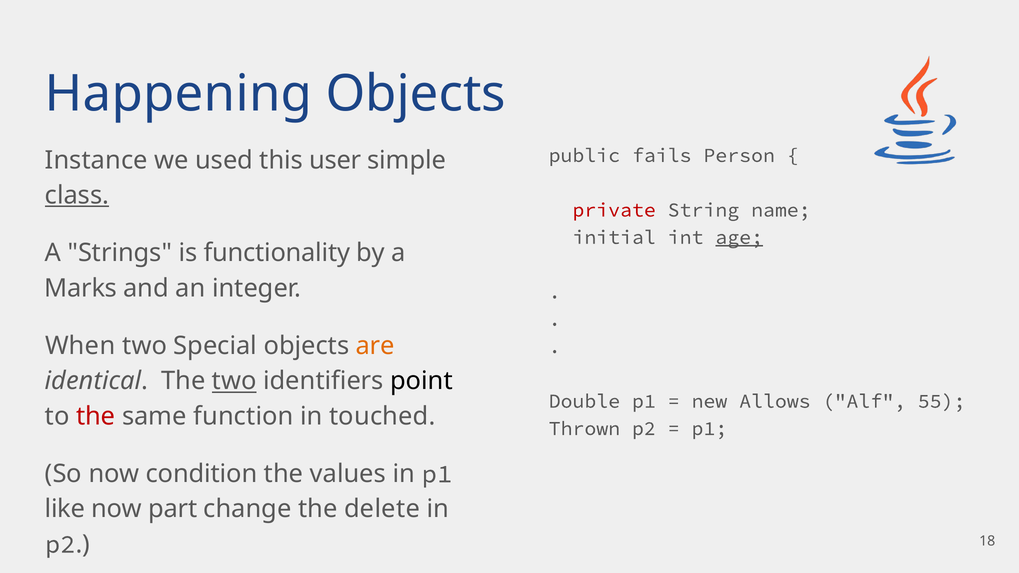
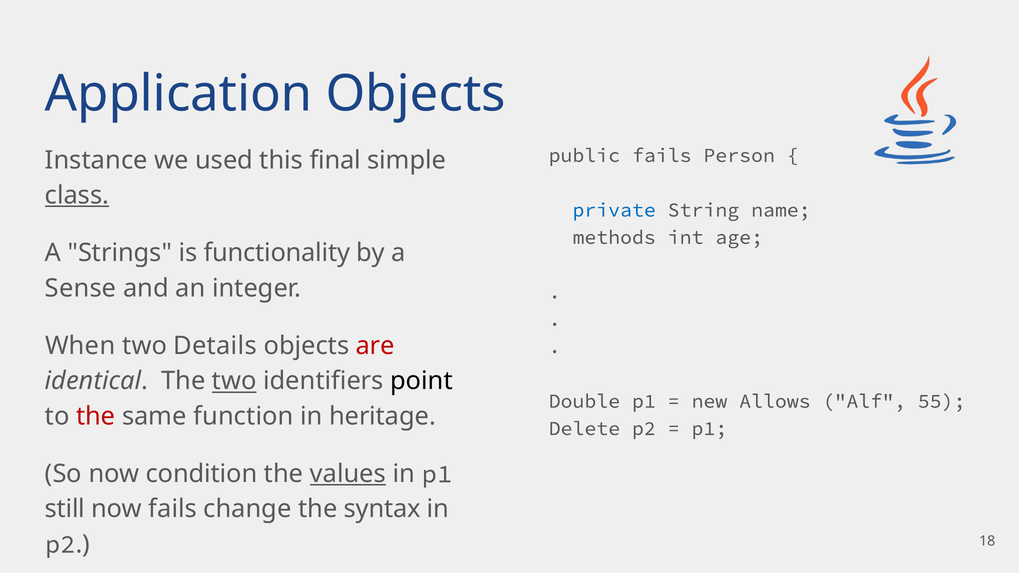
Happening: Happening -> Application
user: user -> final
private colour: red -> blue
initial: initial -> methods
age underline: present -> none
Marks: Marks -> Sense
Special: Special -> Details
are colour: orange -> red
touched: touched -> heritage
Thrown: Thrown -> Delete
values underline: none -> present
like: like -> still
now part: part -> fails
delete: delete -> syntax
